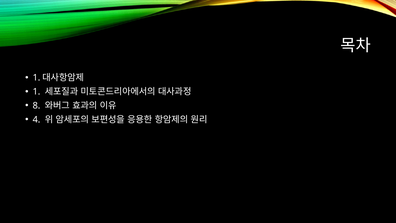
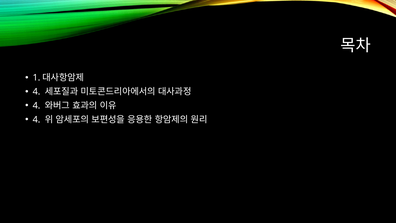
1 at (36, 92): 1 -> 4
8 at (36, 105): 8 -> 4
